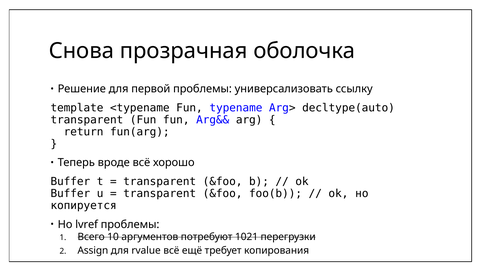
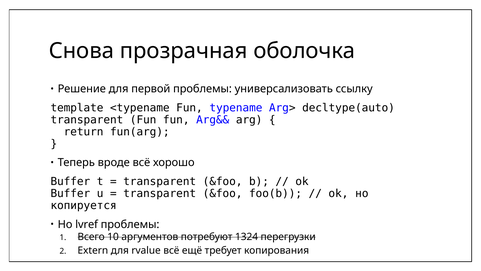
1021: 1021 -> 1324
Assign: Assign -> Extern
